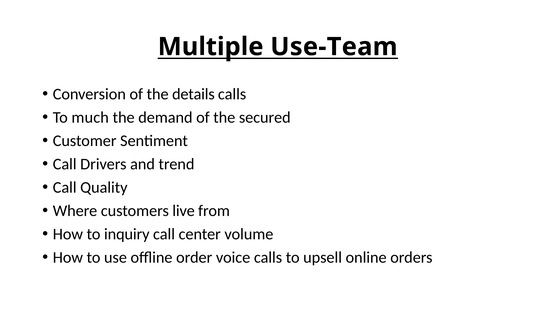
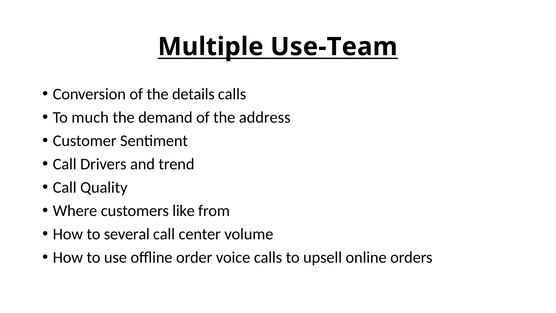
secured: secured -> address
live: live -> like
inquiry: inquiry -> several
